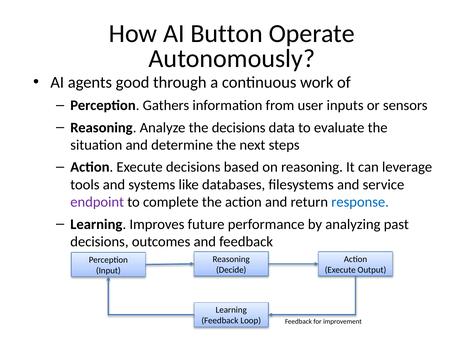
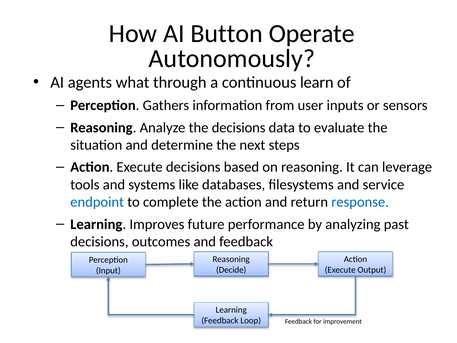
good: good -> what
work: work -> learn
endpoint colour: purple -> blue
